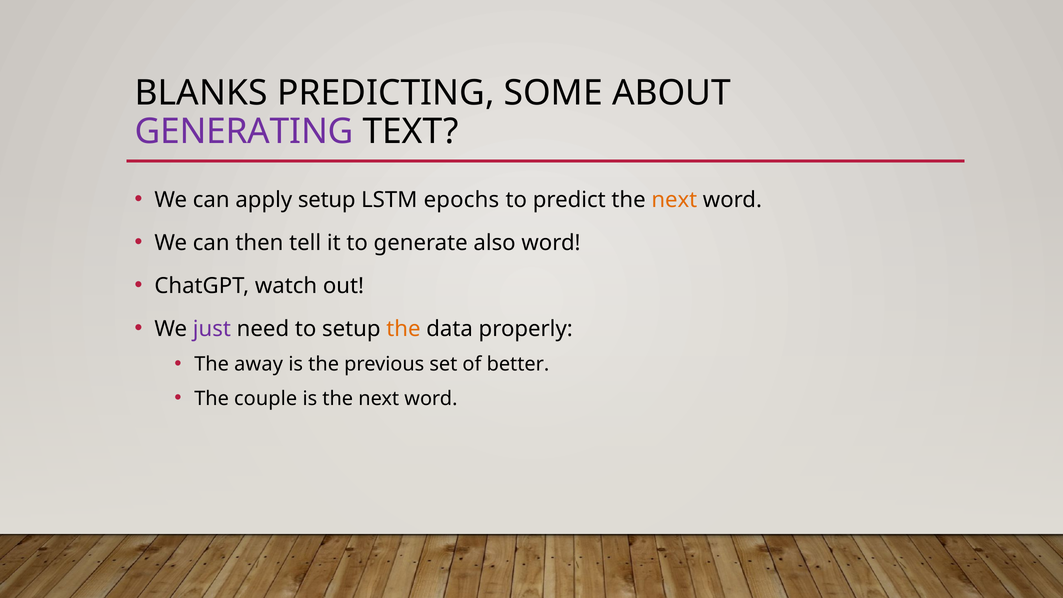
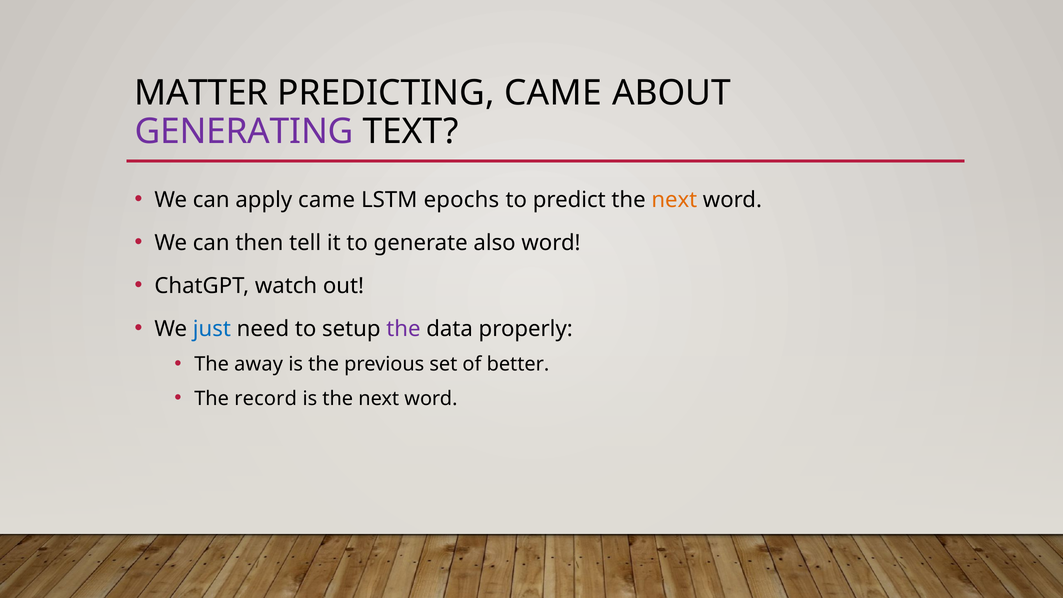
BLANKS: BLANKS -> MATTER
PREDICTING SOME: SOME -> CAME
apply setup: setup -> came
just colour: purple -> blue
the at (403, 329) colour: orange -> purple
couple: couple -> record
